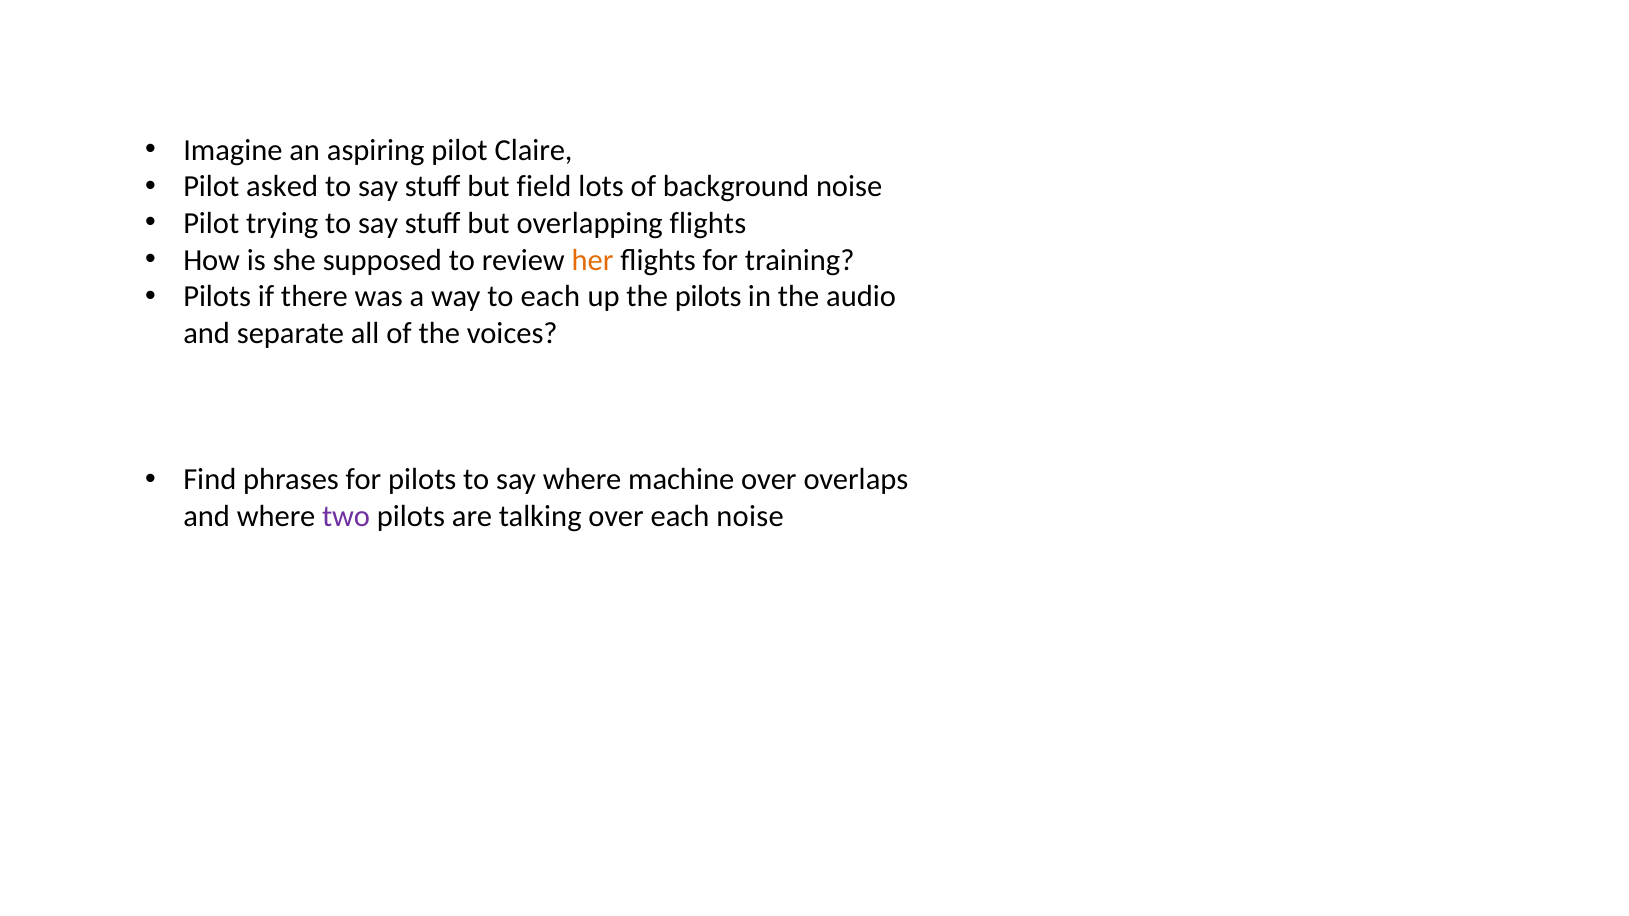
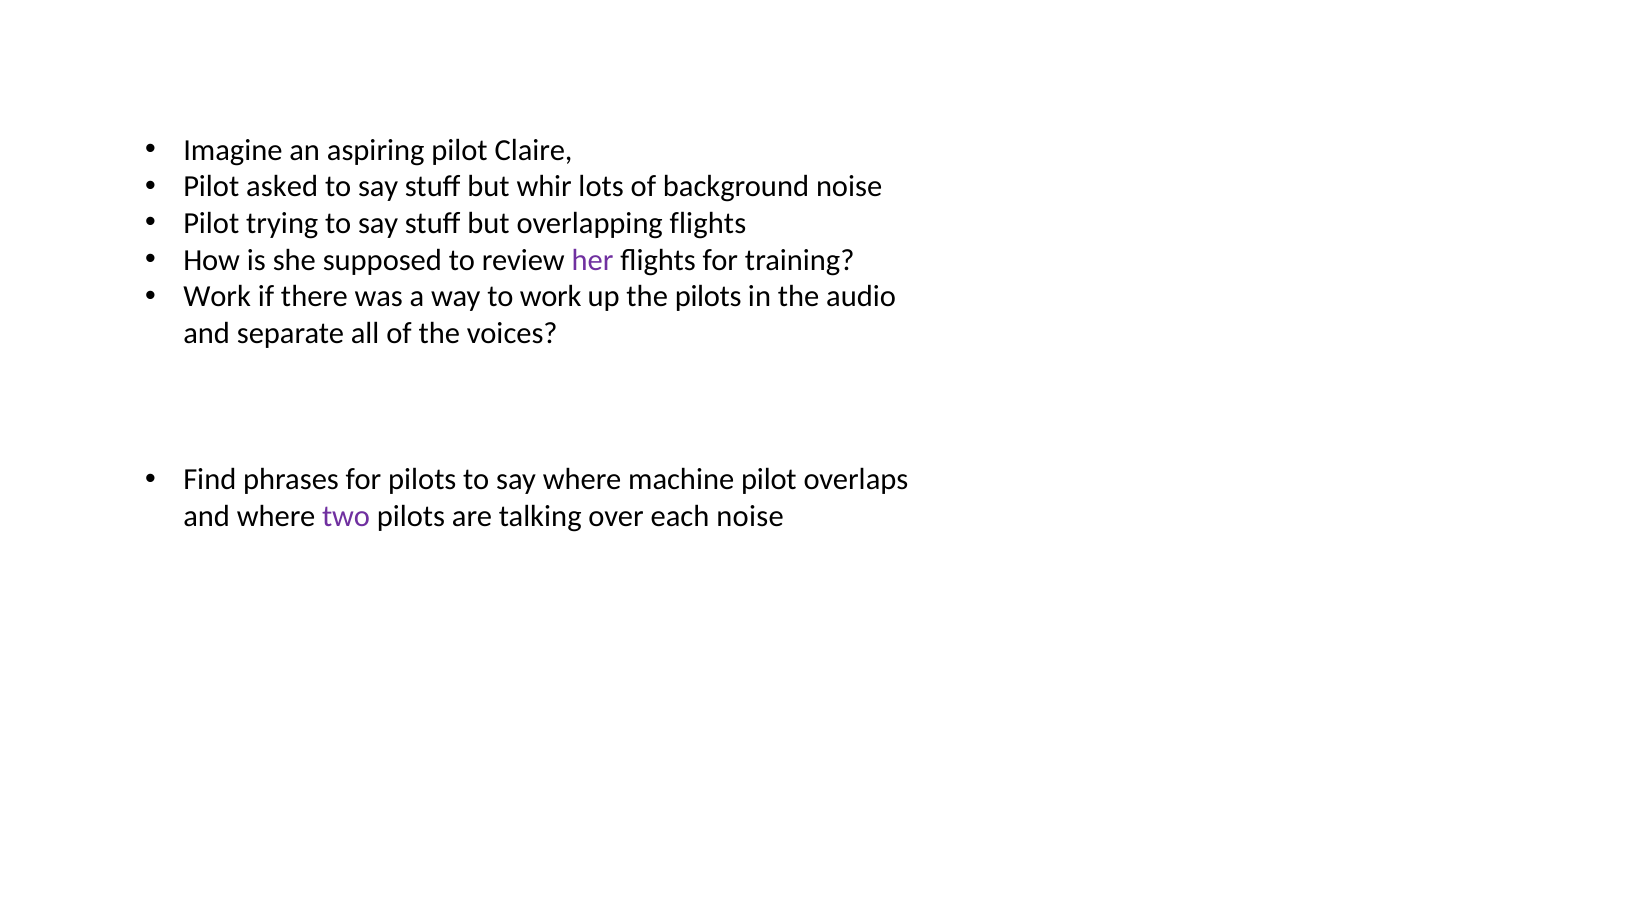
field: field -> whir
her colour: orange -> purple
Pilots at (217, 297): Pilots -> Work
to each: each -> work
machine over: over -> pilot
